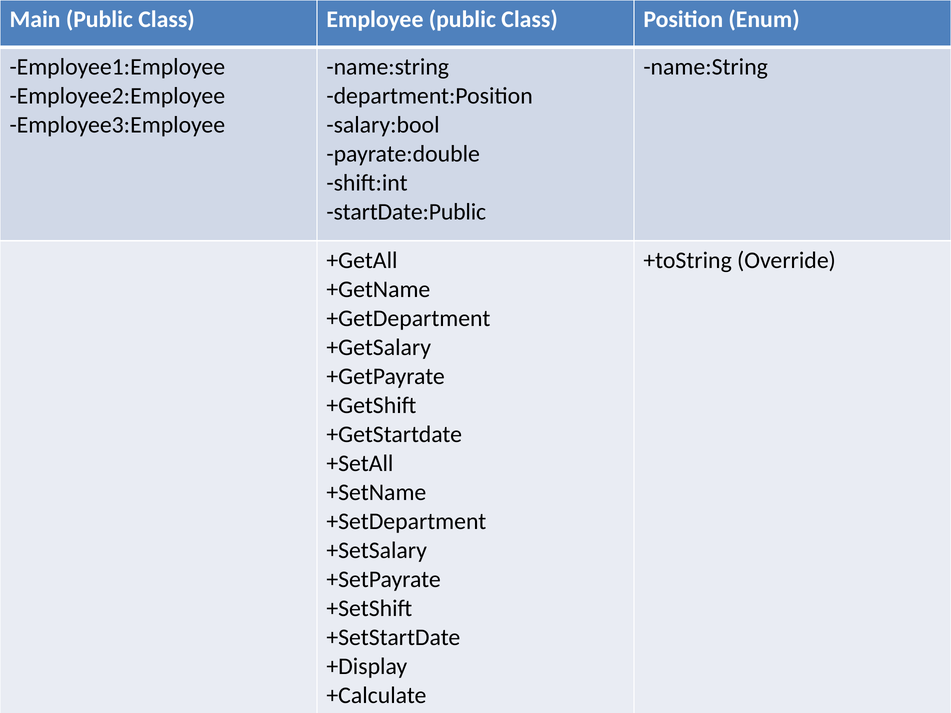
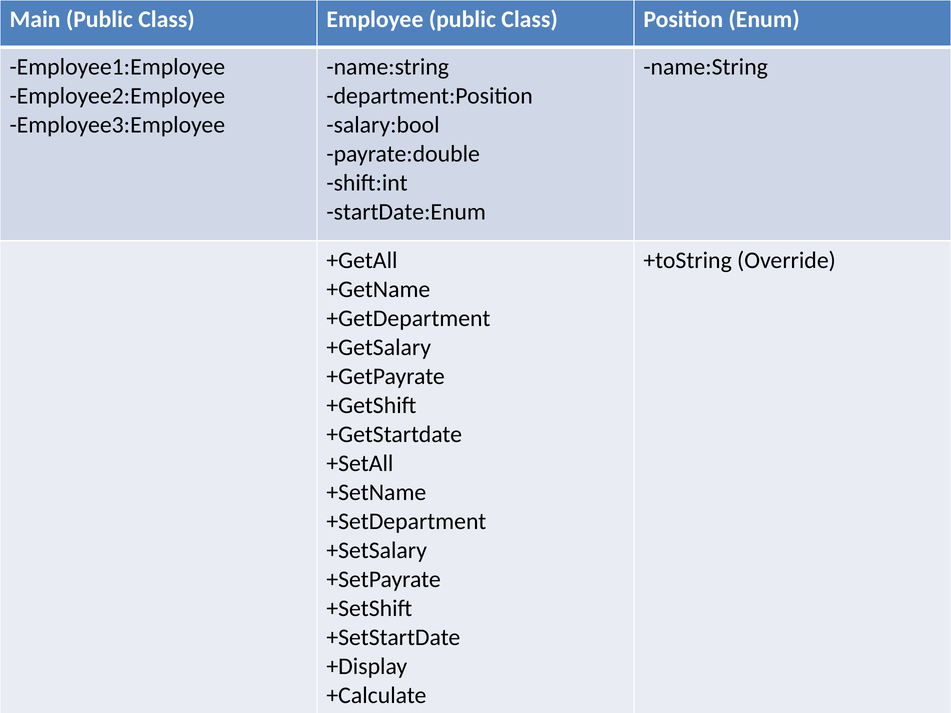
startDate:Public: startDate:Public -> startDate:Enum
